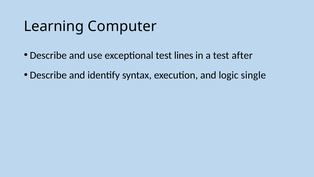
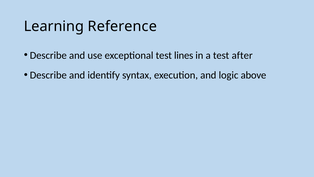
Computer: Computer -> Reference
single: single -> above
